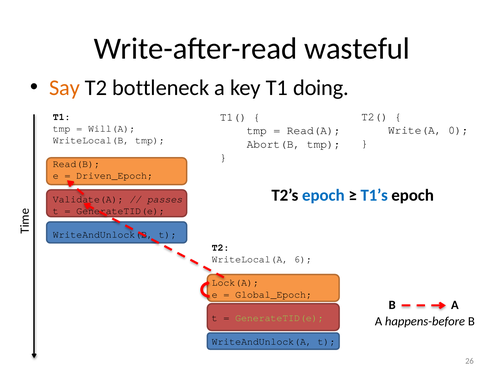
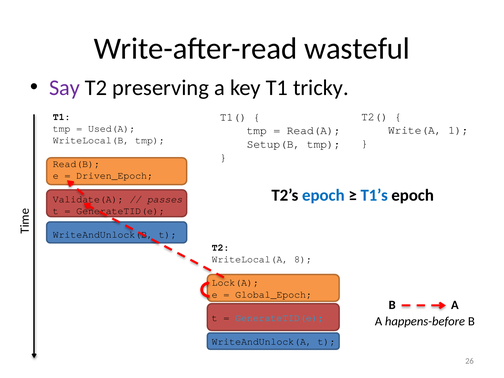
Say colour: orange -> purple
bottleneck: bottleneck -> preserving
doing: doing -> tricky
Will(A: Will(A -> Used(A
0: 0 -> 1
Abort(B: Abort(B -> Setup(B
6: 6 -> 8
GenerateTID(e at (279, 318) colour: light green -> light blue
